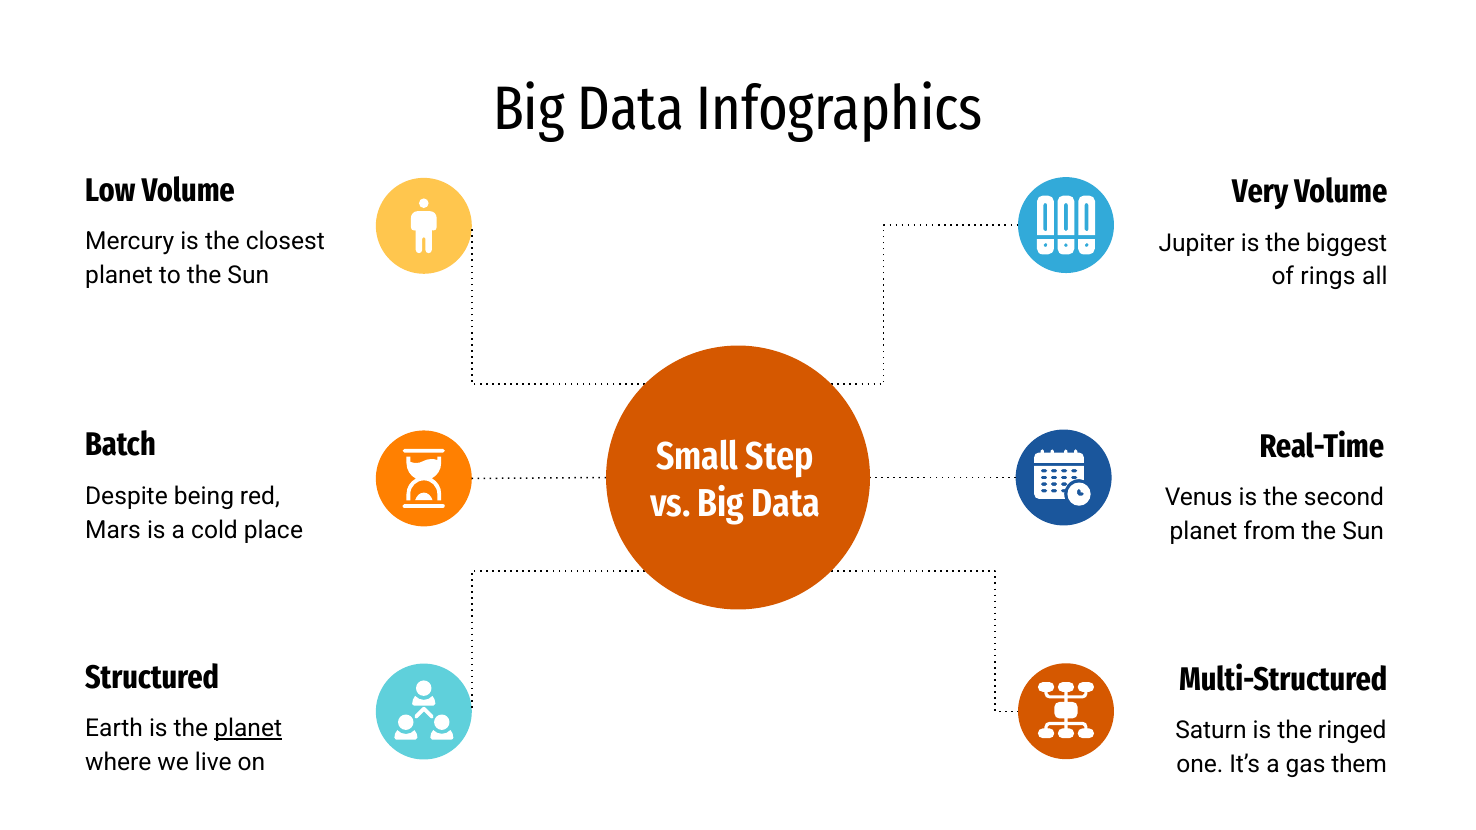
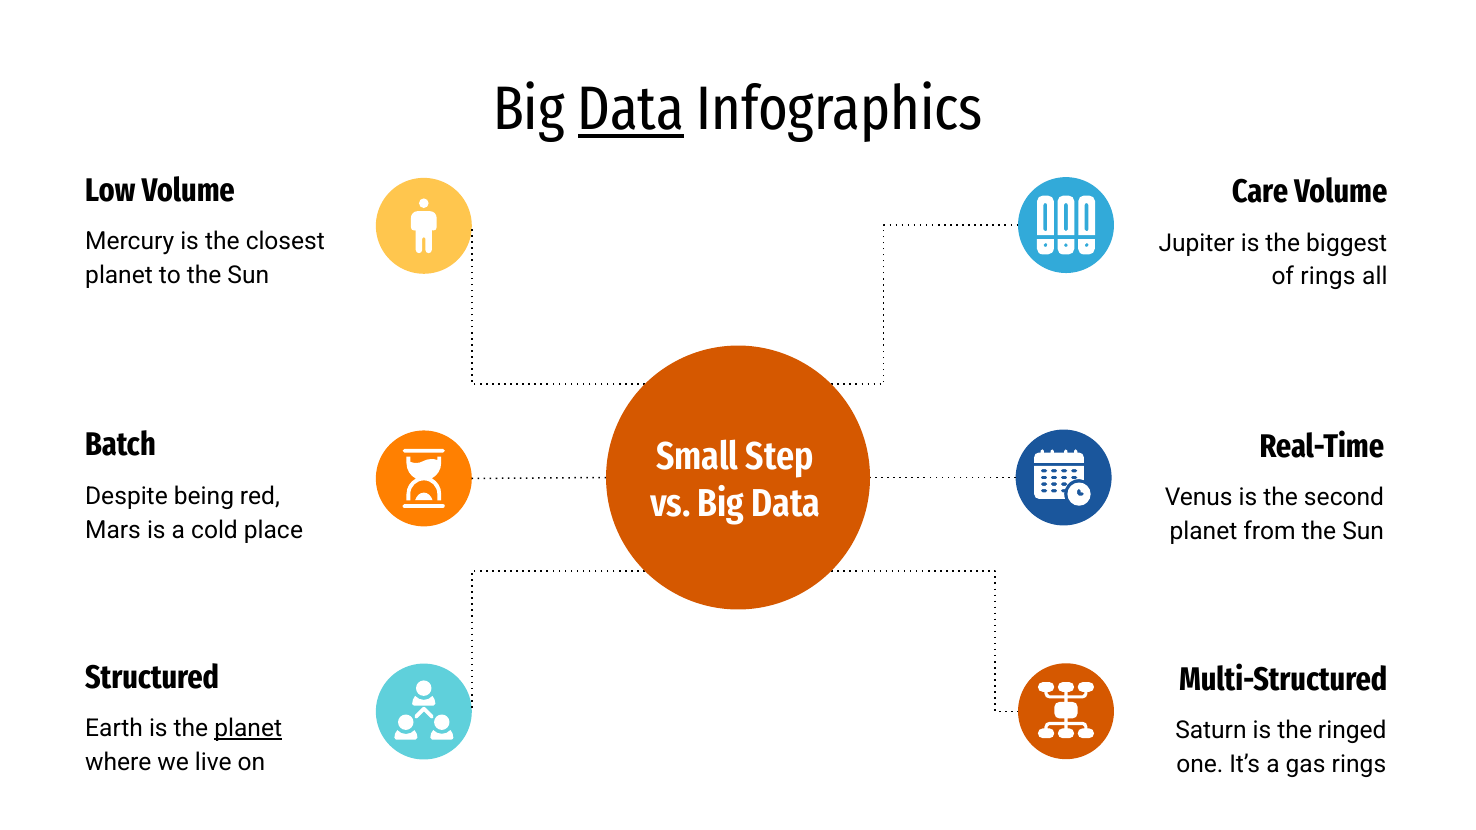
Data at (631, 110) underline: none -> present
Very: Very -> Care
gas them: them -> rings
